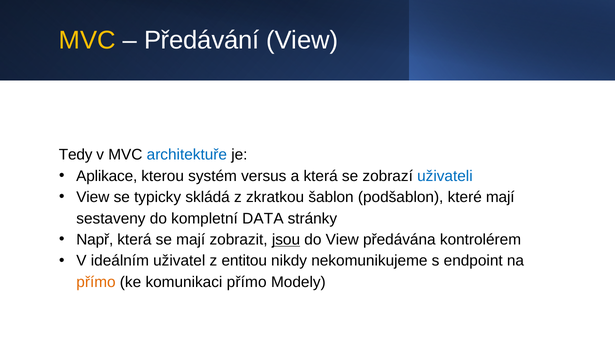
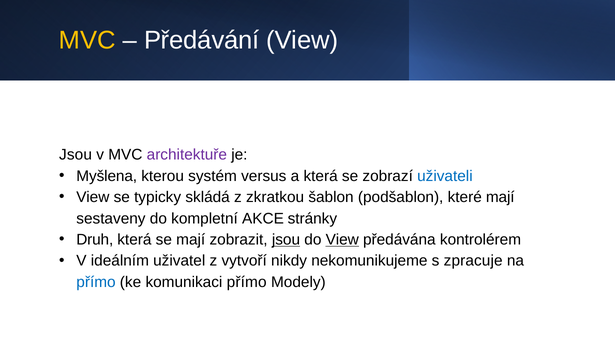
Tedy at (76, 155): Tedy -> Jsou
architektuře colour: blue -> purple
Aplikace: Aplikace -> Myšlena
DATA: DATA -> AKCE
Např: Např -> Druh
View at (342, 240) underline: none -> present
entitou: entitou -> vytvoří
endpoint: endpoint -> zpracuje
přímo at (96, 282) colour: orange -> blue
